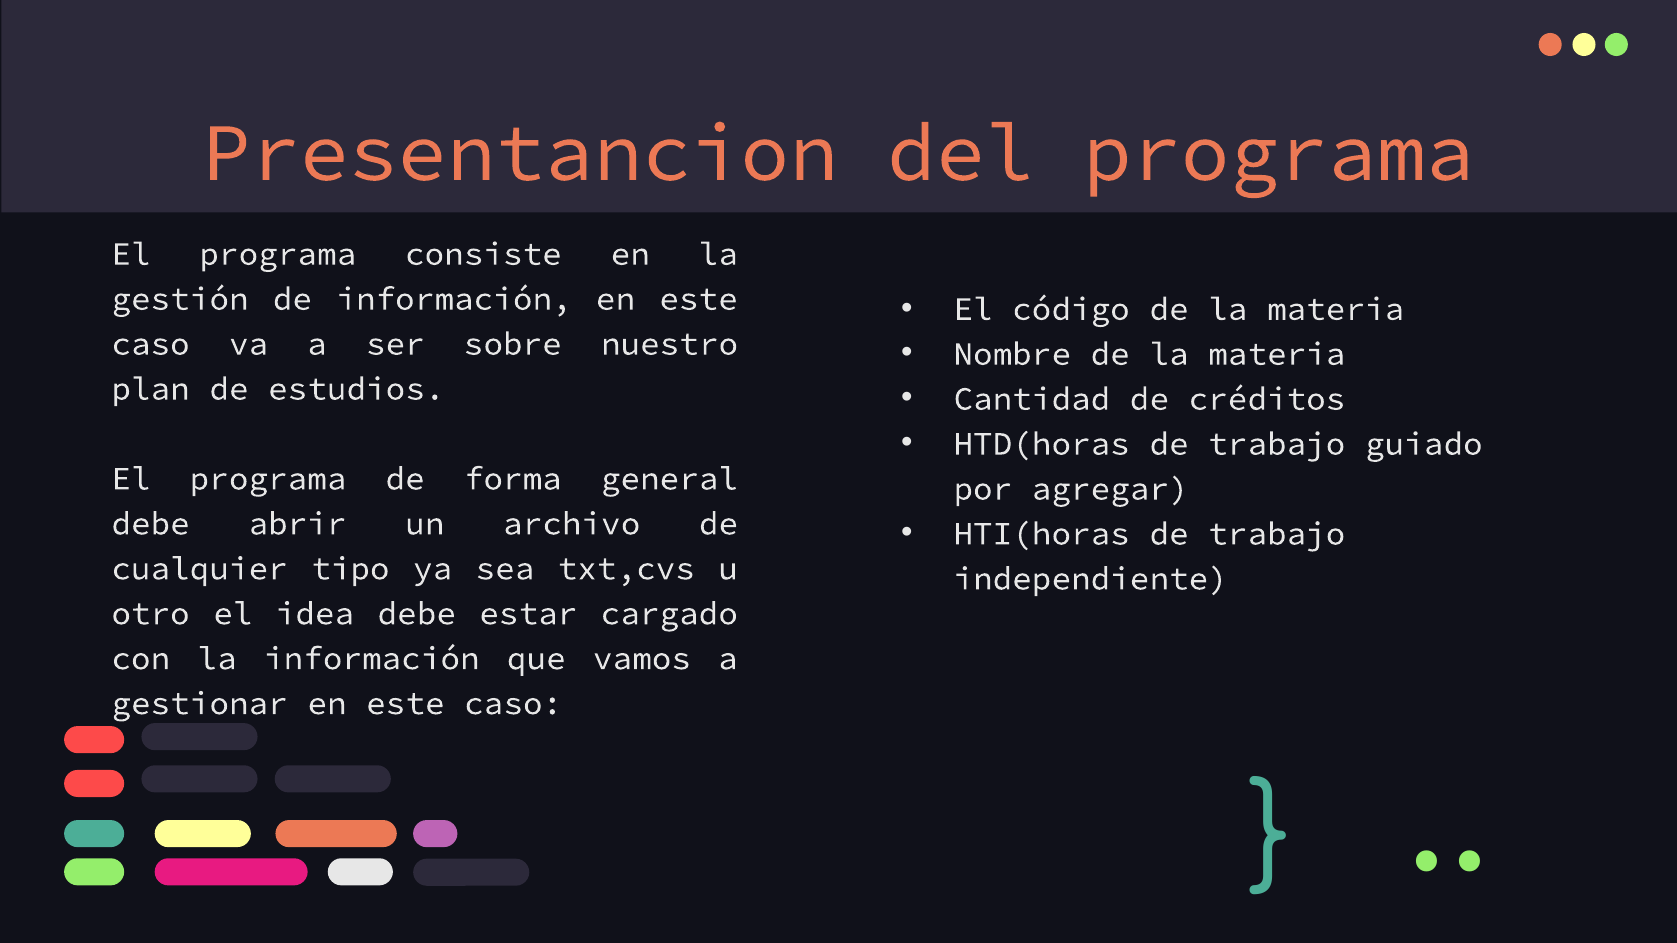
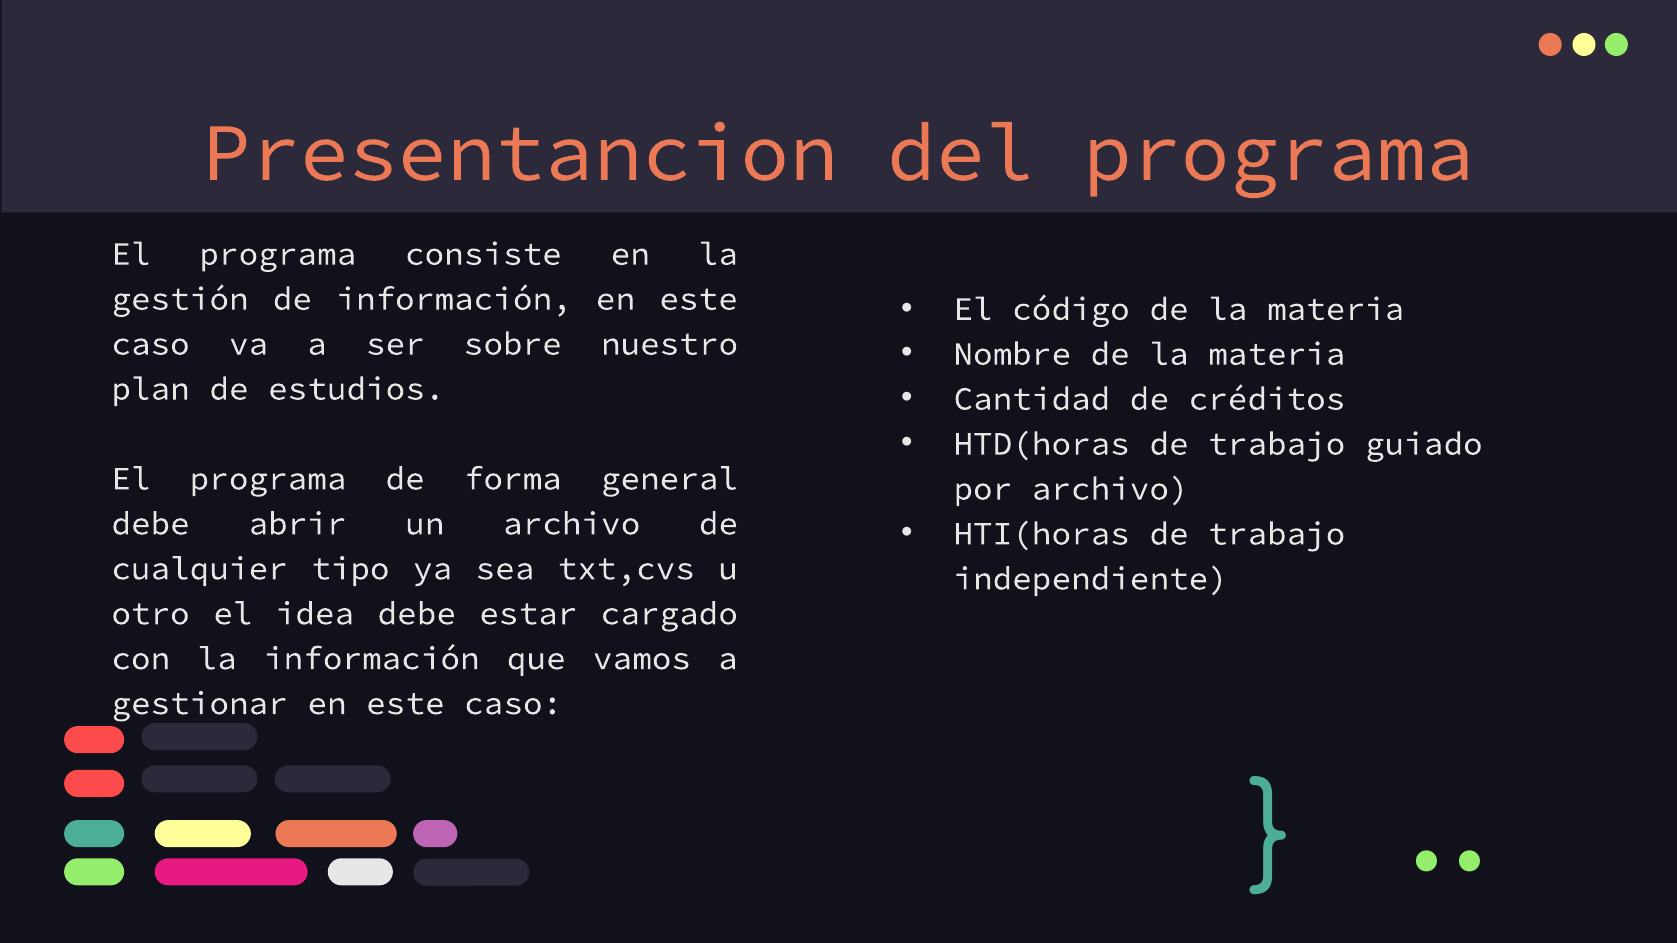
por agregar: agregar -> archivo
